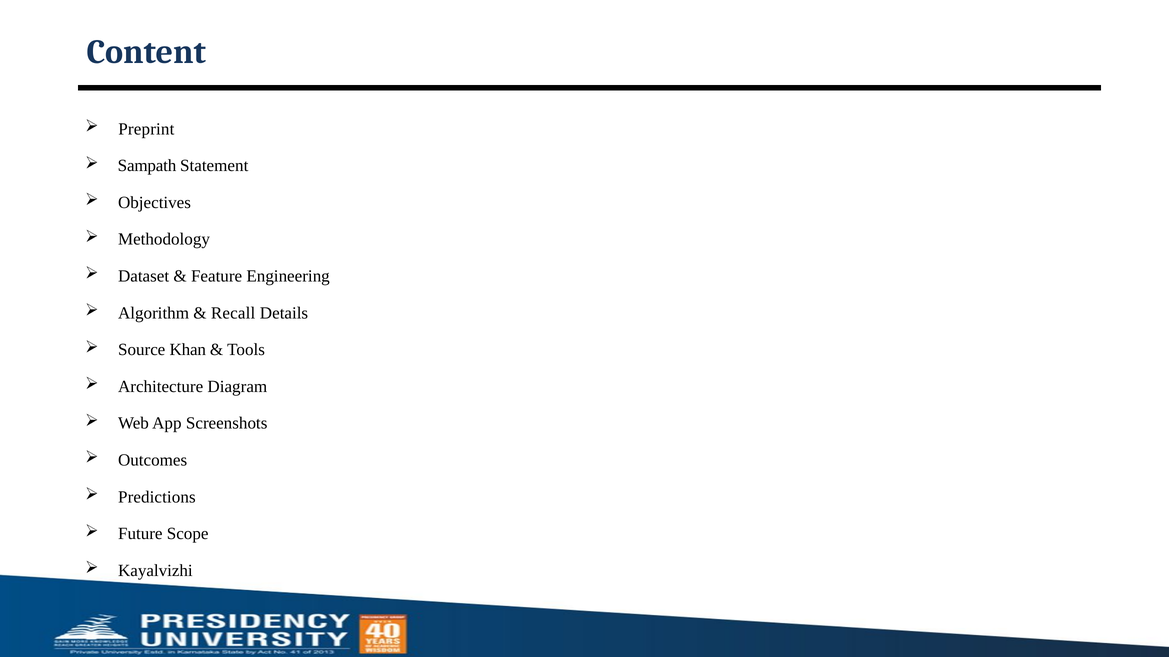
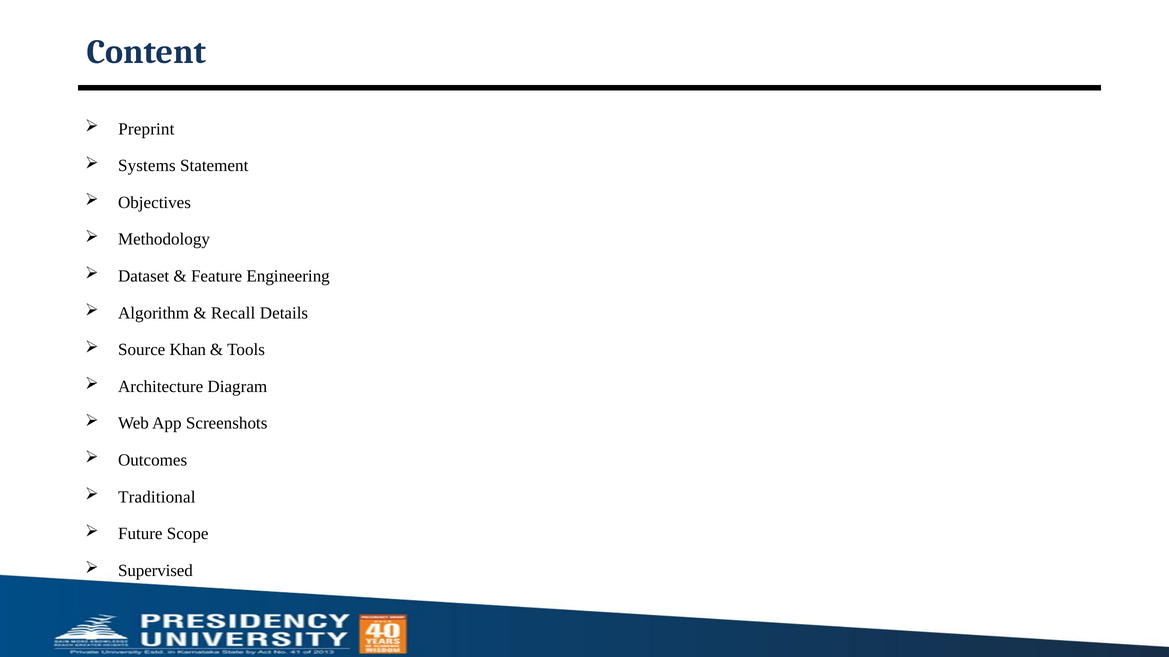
Sampath: Sampath -> Systems
Predictions: Predictions -> Traditional
Kayalvizhi: Kayalvizhi -> Supervised
